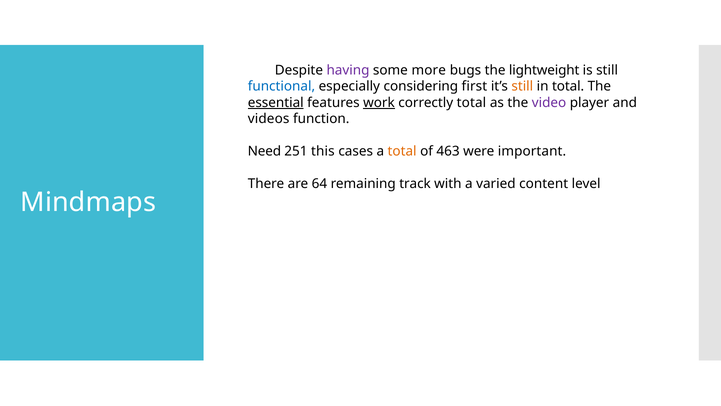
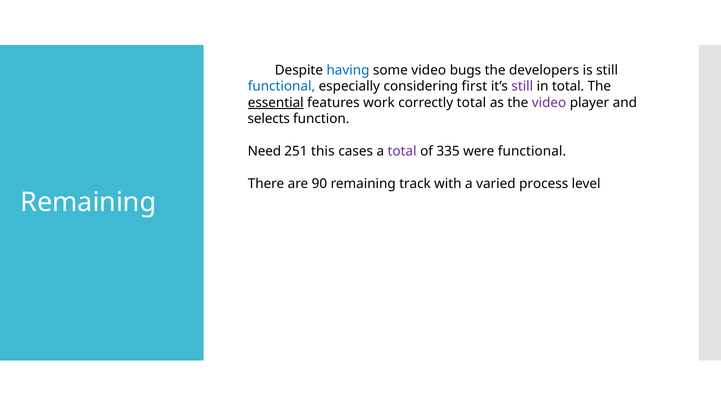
having colour: purple -> blue
some more: more -> video
lightweight: lightweight -> developers
still at (522, 86) colour: orange -> purple
work underline: present -> none
videos: videos -> selects
total at (402, 151) colour: orange -> purple
463: 463 -> 335
were important: important -> functional
64: 64 -> 90
content: content -> process
Mindmaps at (88, 202): Mindmaps -> Remaining
